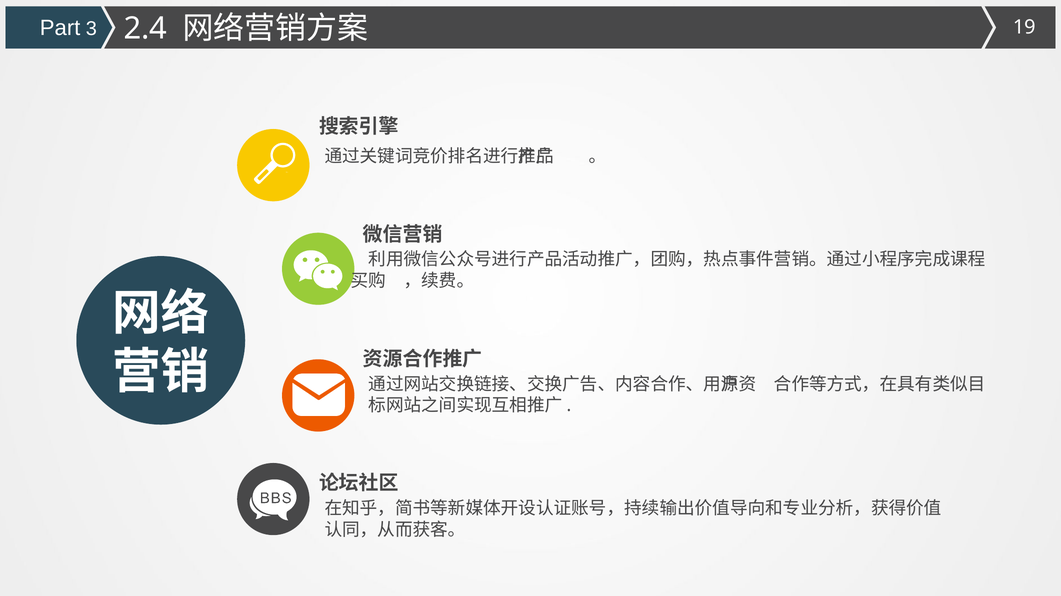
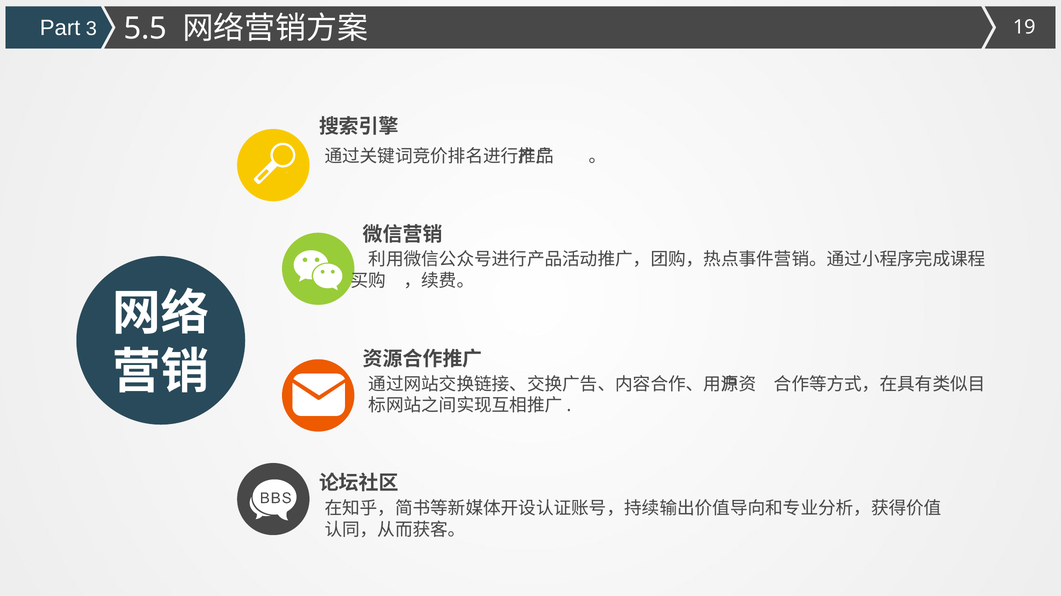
2.4: 2.4 -> 5.5
